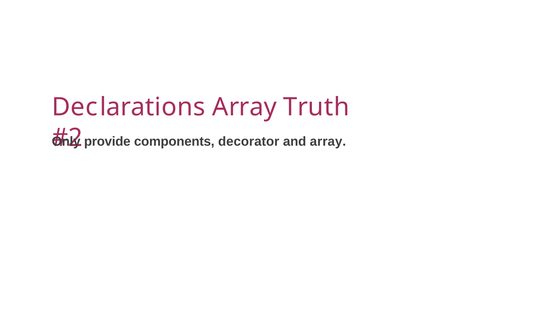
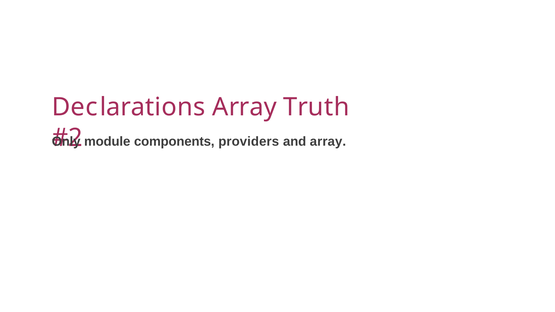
provide: provide -> module
decorator: decorator -> providers
